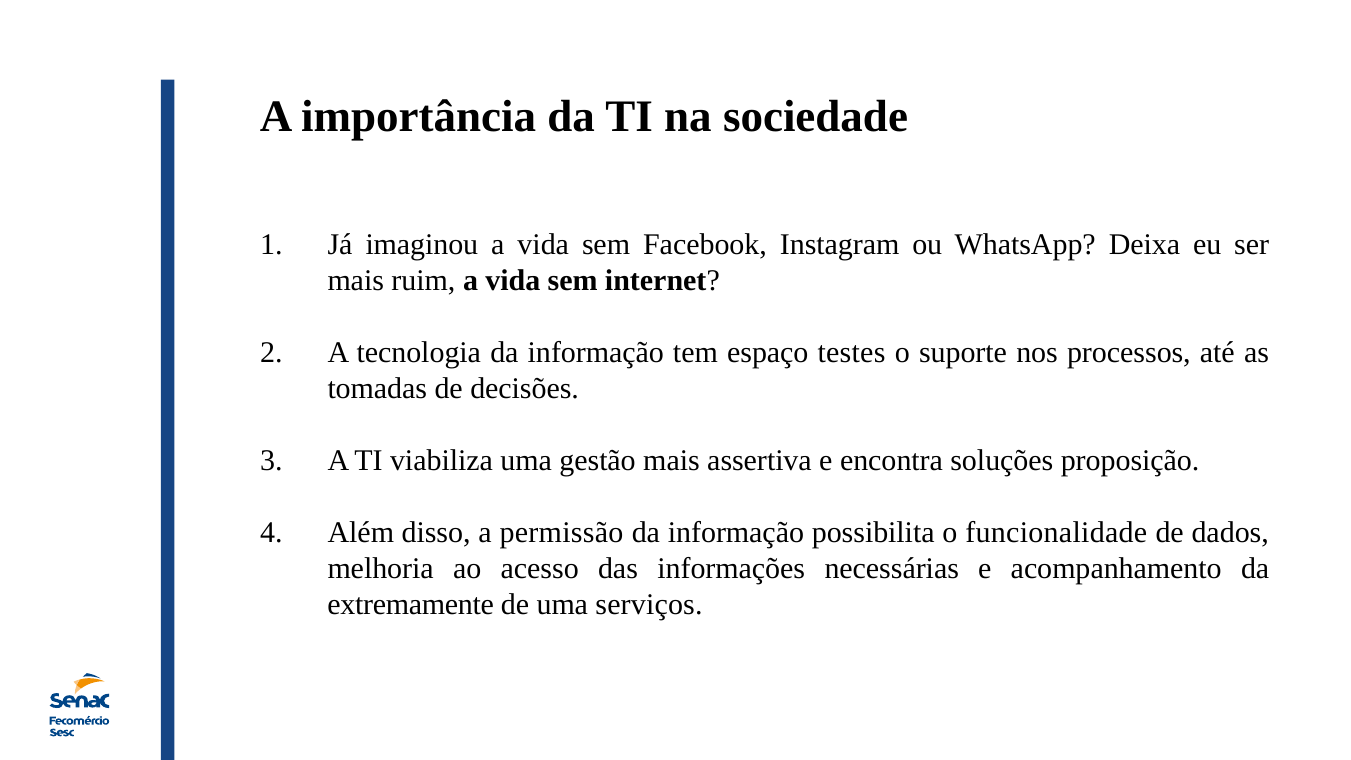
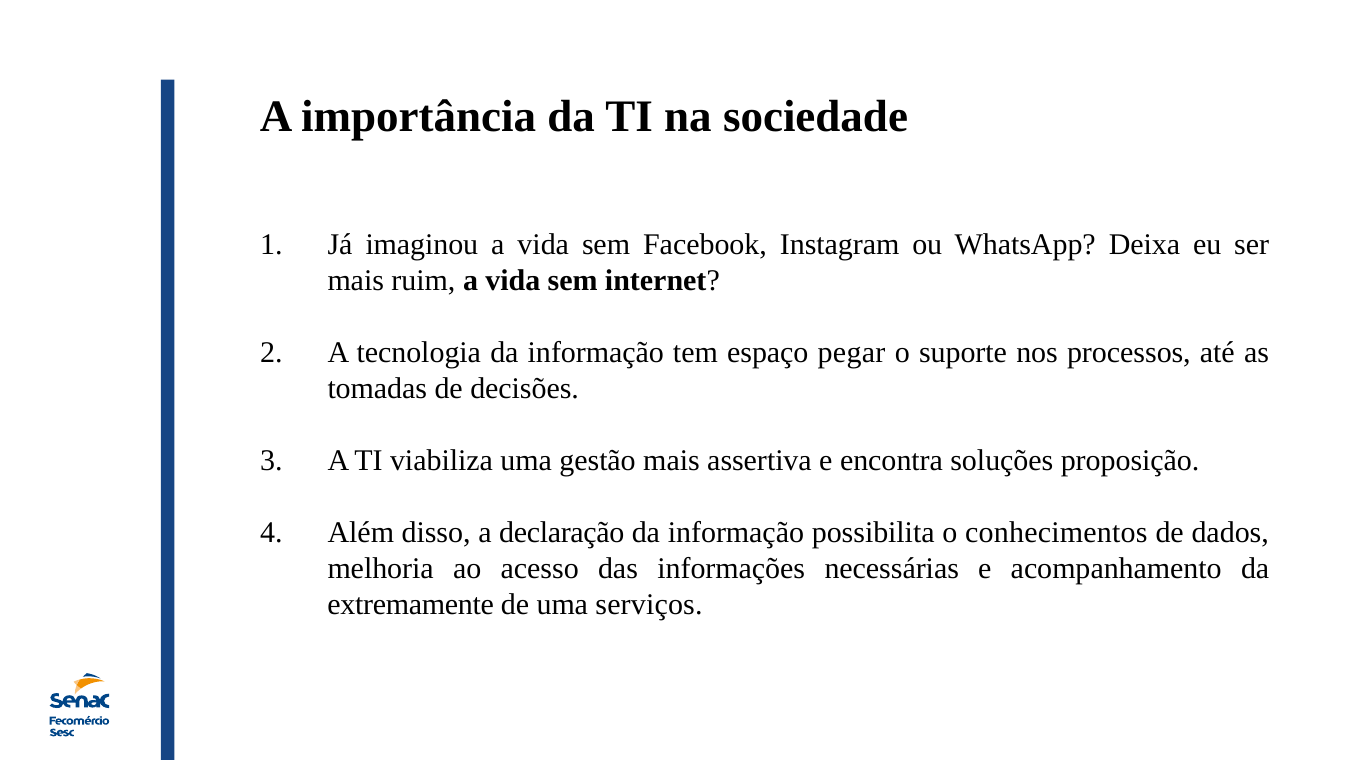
testes: testes -> pegar
permissão: permissão -> declaração
funcionalidade: funcionalidade -> conhecimentos
